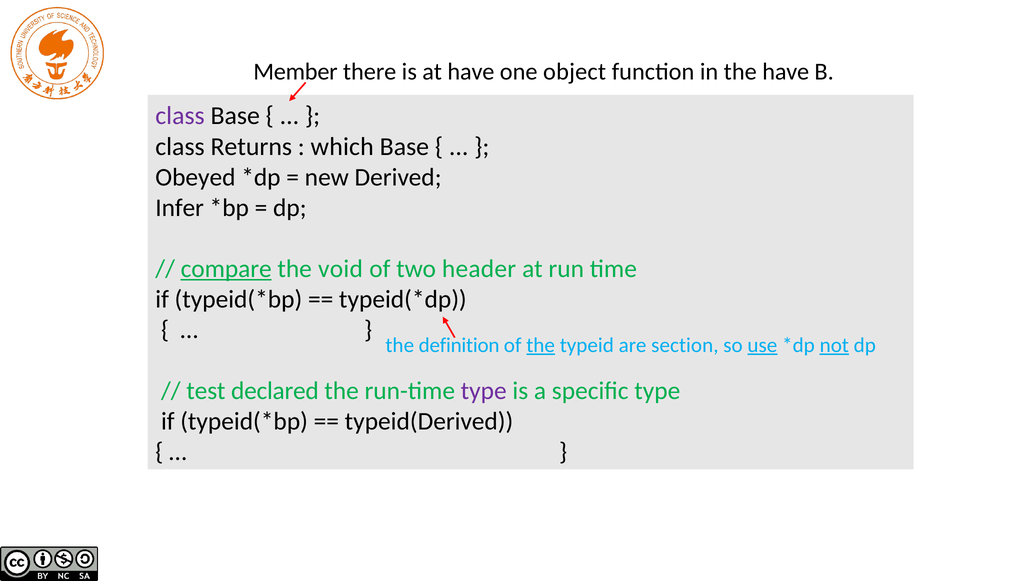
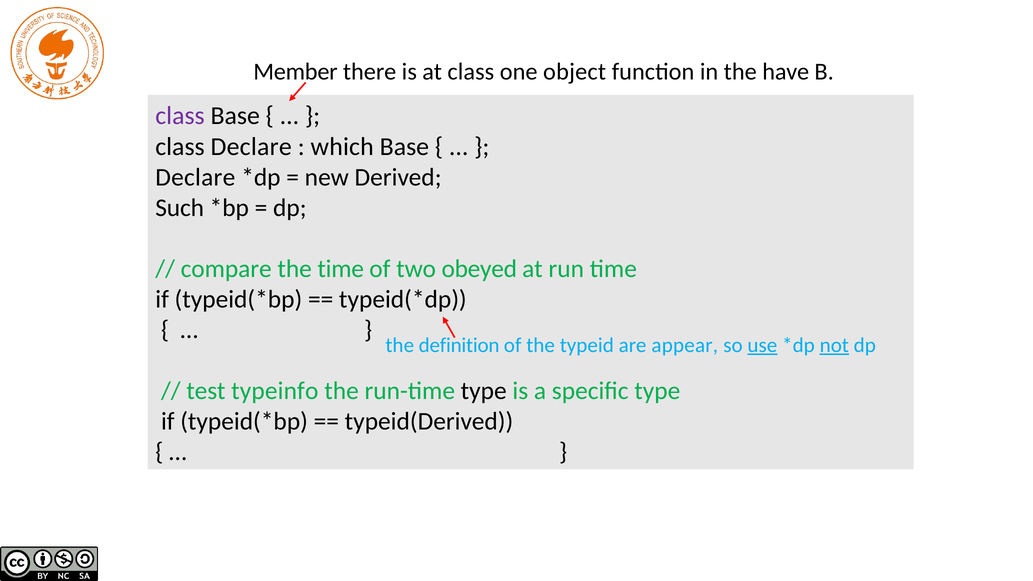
at have: have -> class
class Returns: Returns -> Declare
Obeyed at (195, 178): Obeyed -> Declare
Infer: Infer -> Such
compare underline: present -> none
the void: void -> time
header: header -> obeyed
the at (541, 345) underline: present -> none
section: section -> appear
declared: declared -> typeinfo
type at (484, 391) colour: purple -> black
